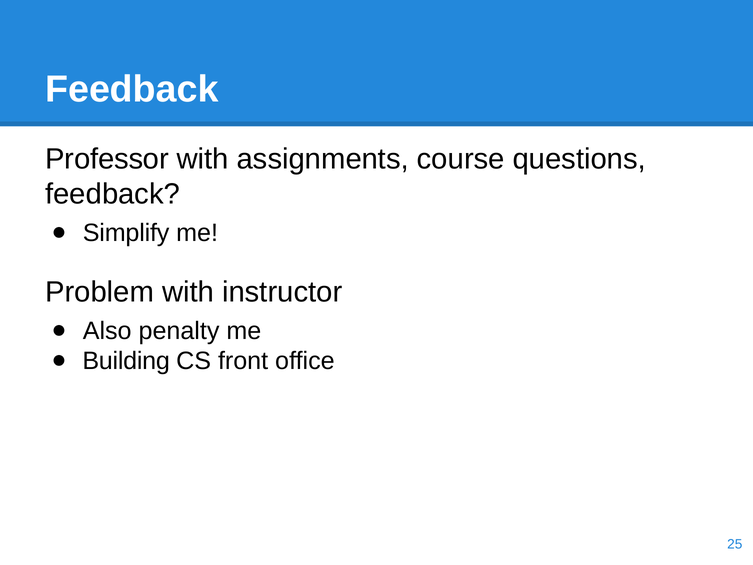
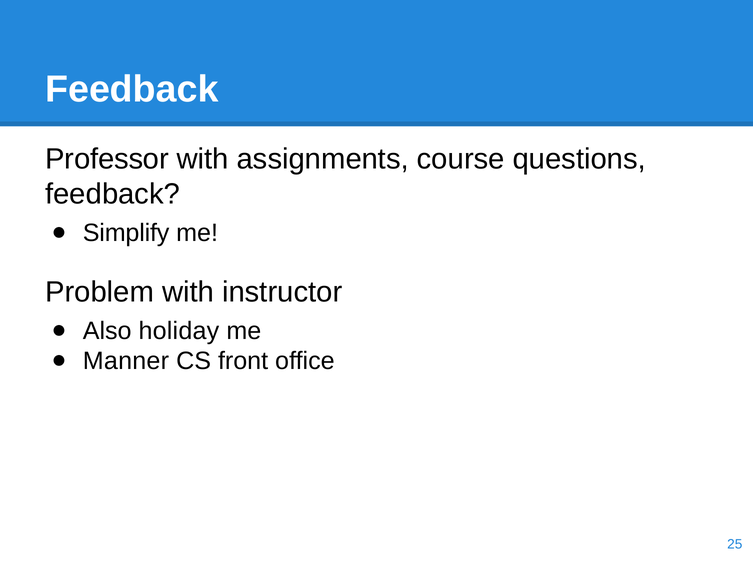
penalty: penalty -> holiday
Building: Building -> Manner
